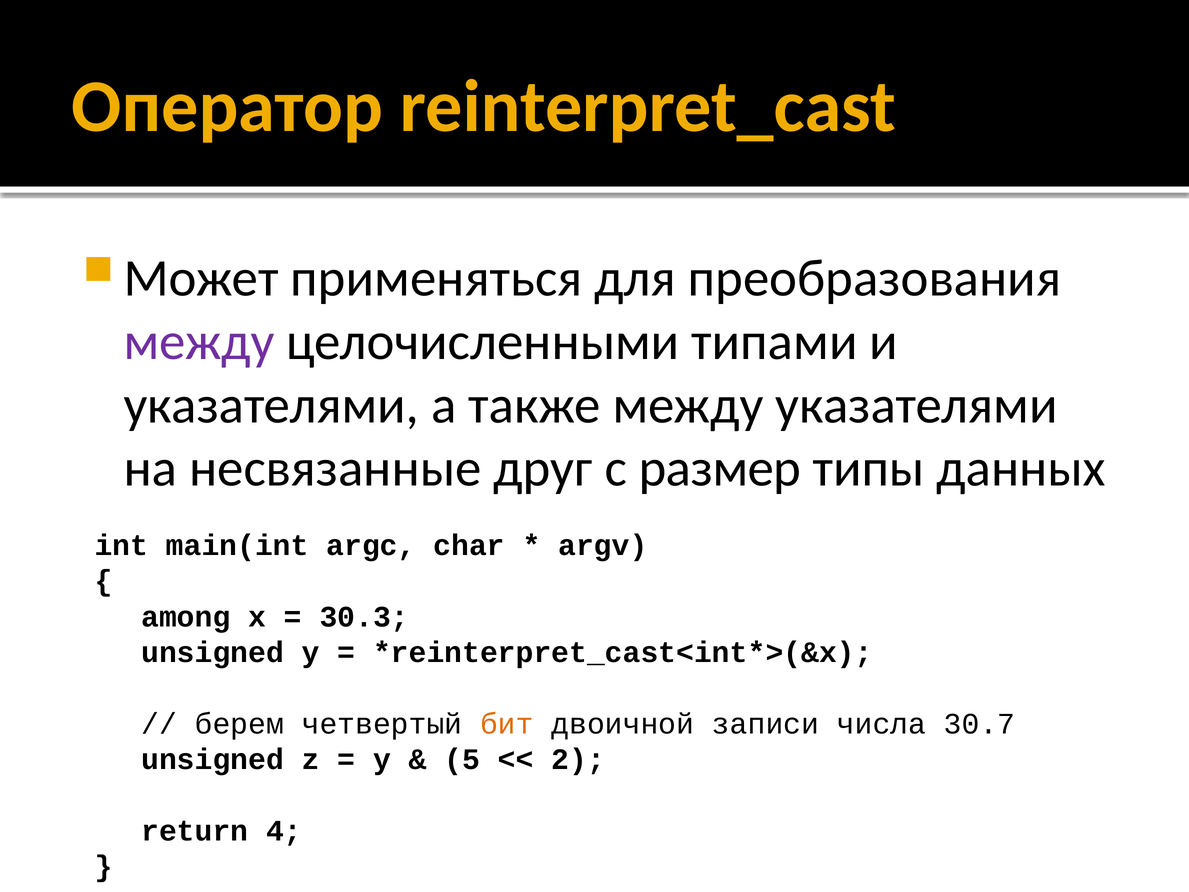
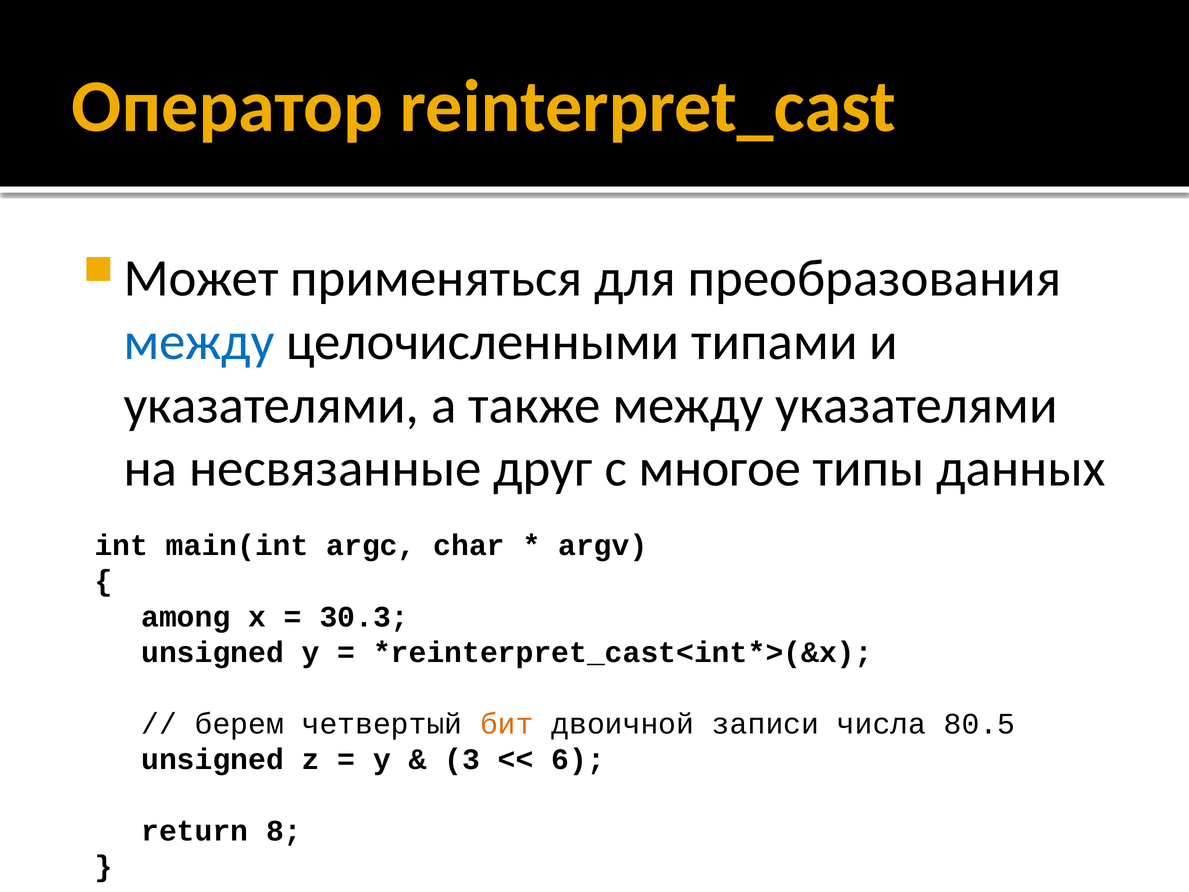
между at (199, 342) colour: purple -> blue
размер: размер -> многое
30.7: 30.7 -> 80.5
5: 5 -> 3
2: 2 -> 6
4: 4 -> 8
